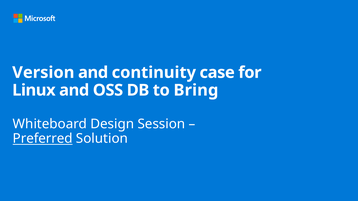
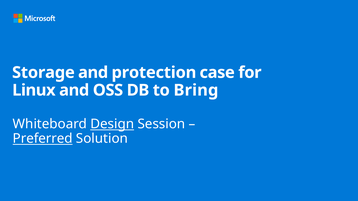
Version: Version -> Storage
continuity: continuity -> protection
Design underline: none -> present
